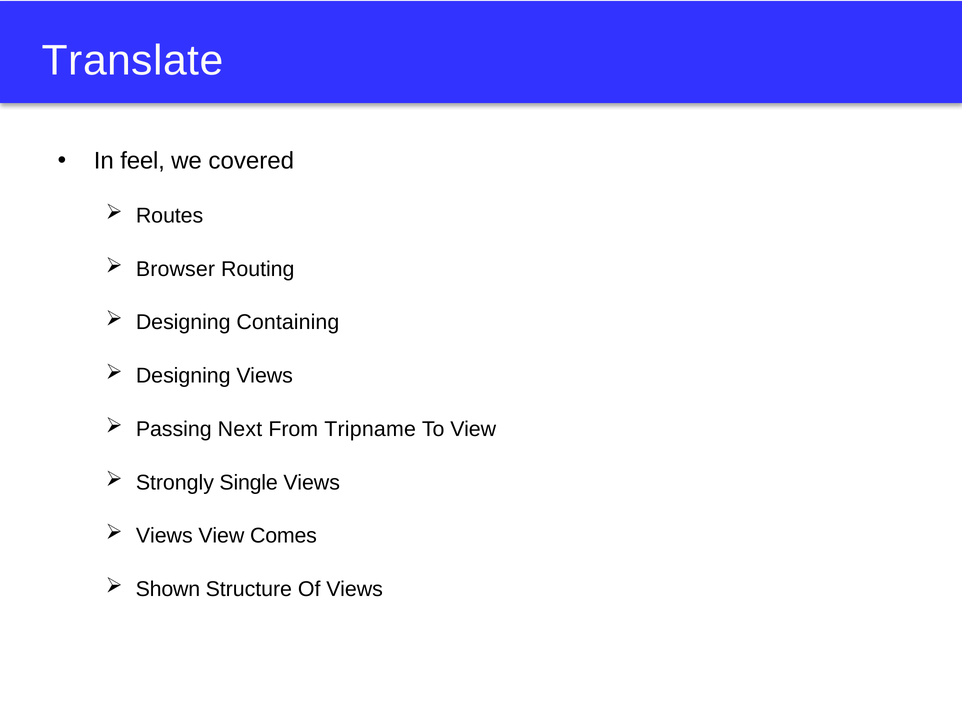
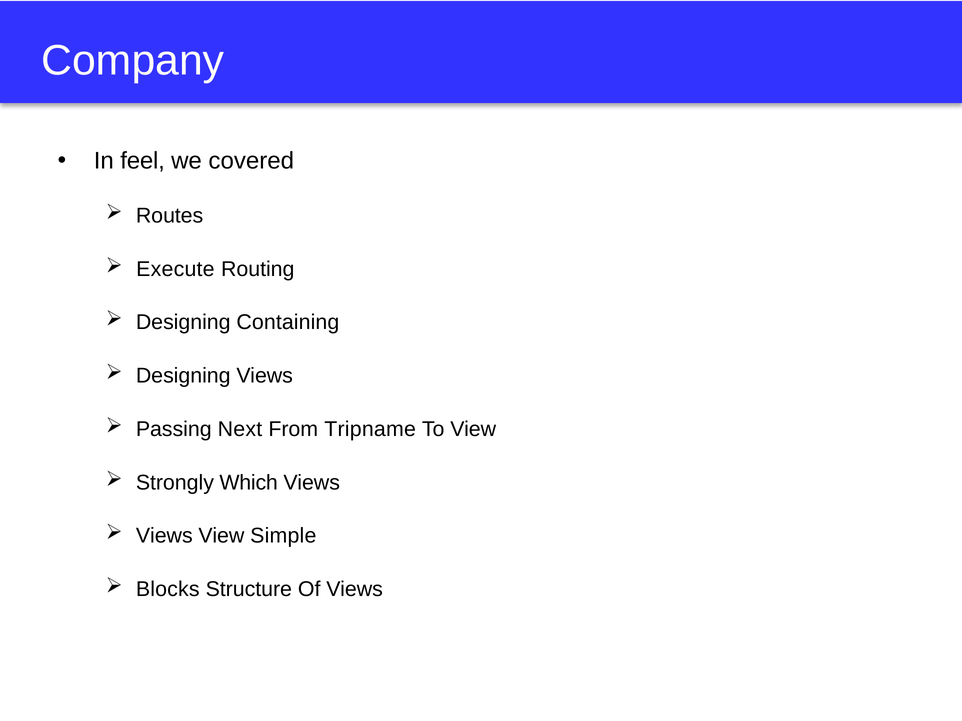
Translate: Translate -> Company
Browser: Browser -> Execute
Single: Single -> Which
Comes: Comes -> Simple
Shown: Shown -> Blocks
